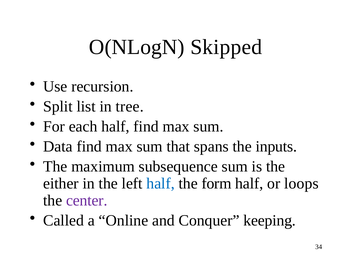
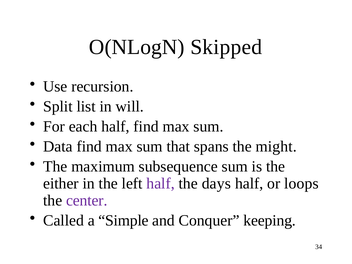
tree: tree -> will
inputs: inputs -> might
half at (161, 183) colour: blue -> purple
form: form -> days
Online: Online -> Simple
